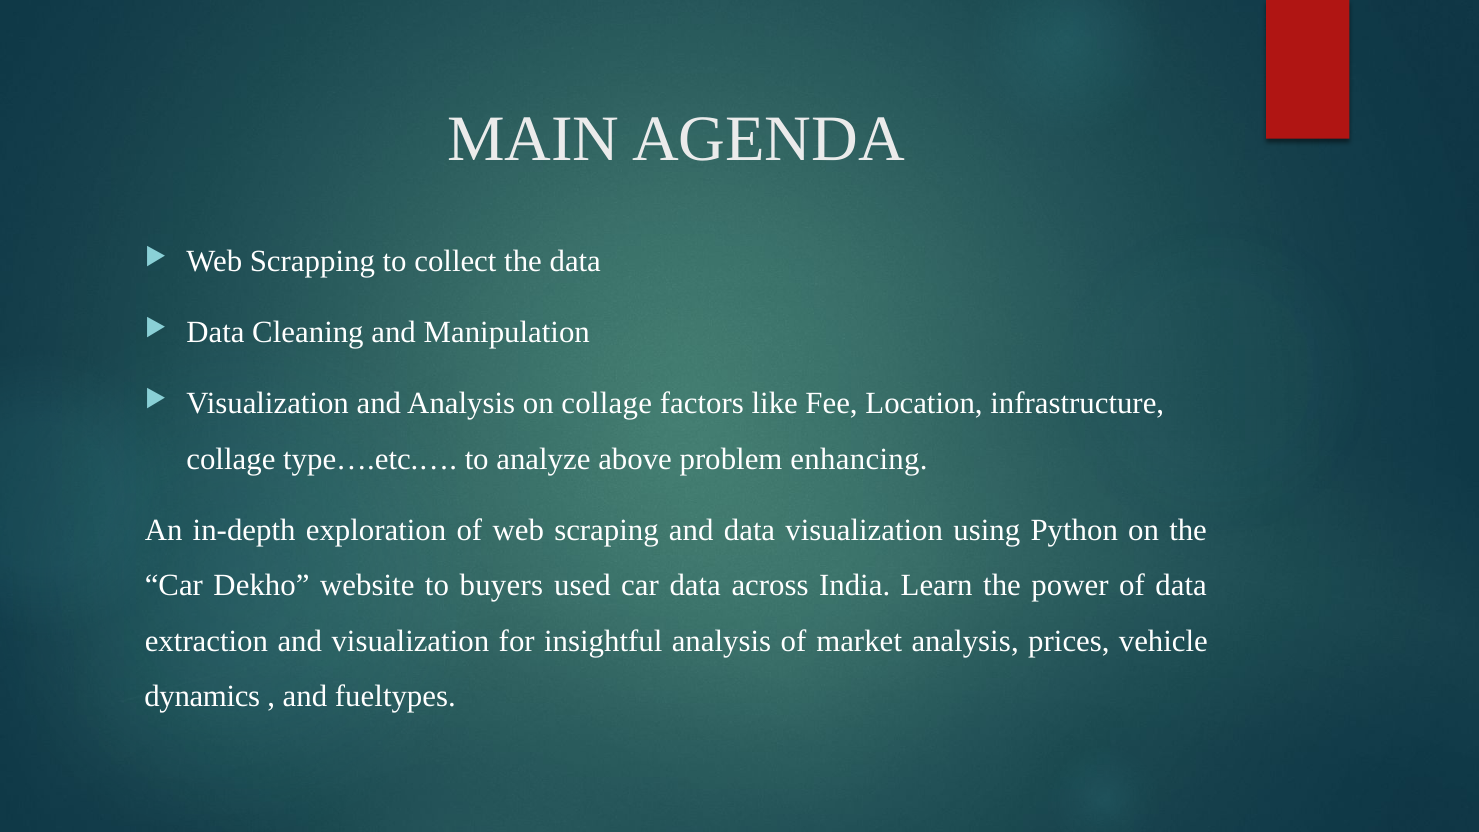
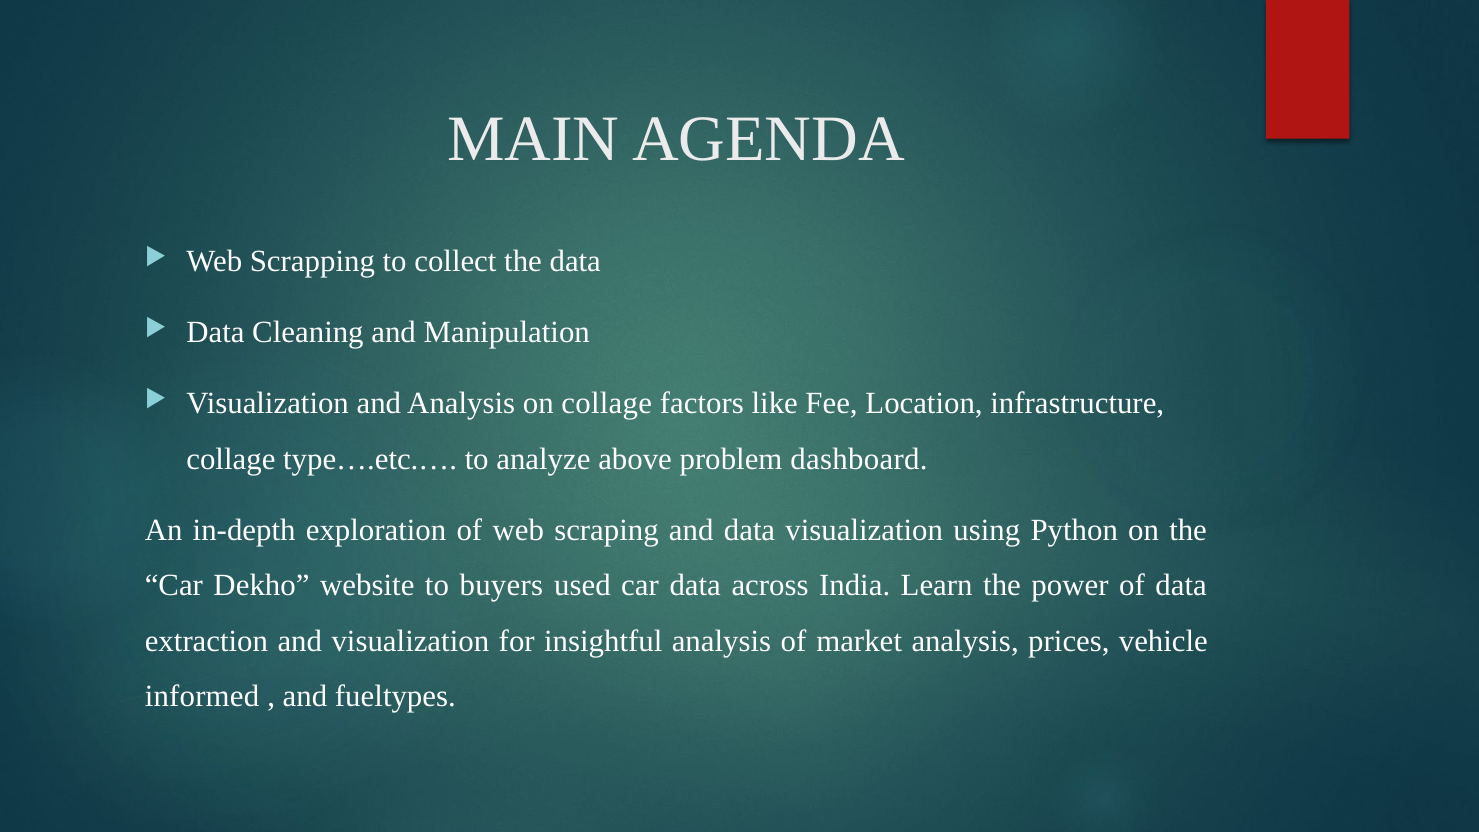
enhancing: enhancing -> dashboard
dynamics: dynamics -> informed
